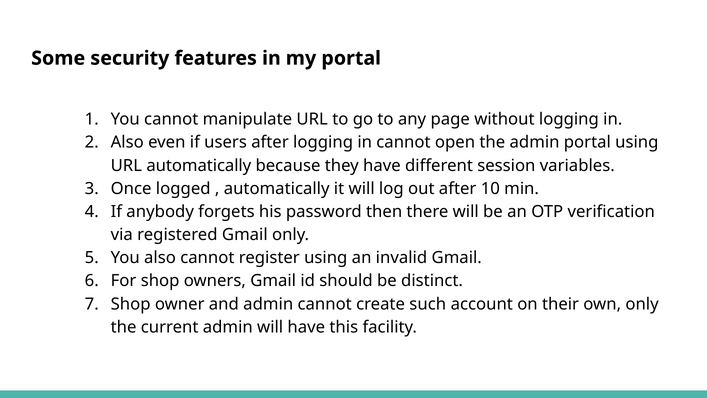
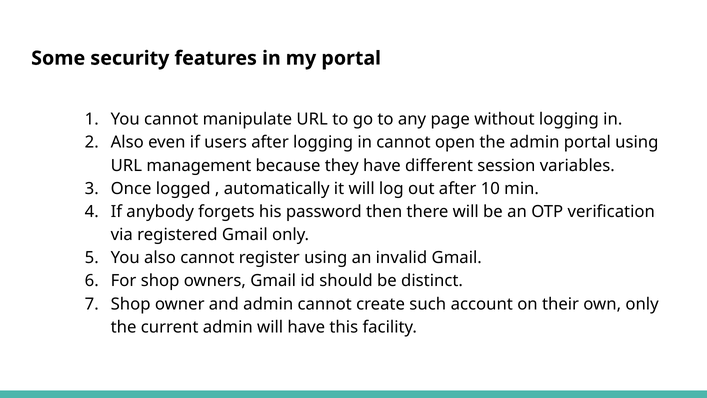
URL automatically: automatically -> management
